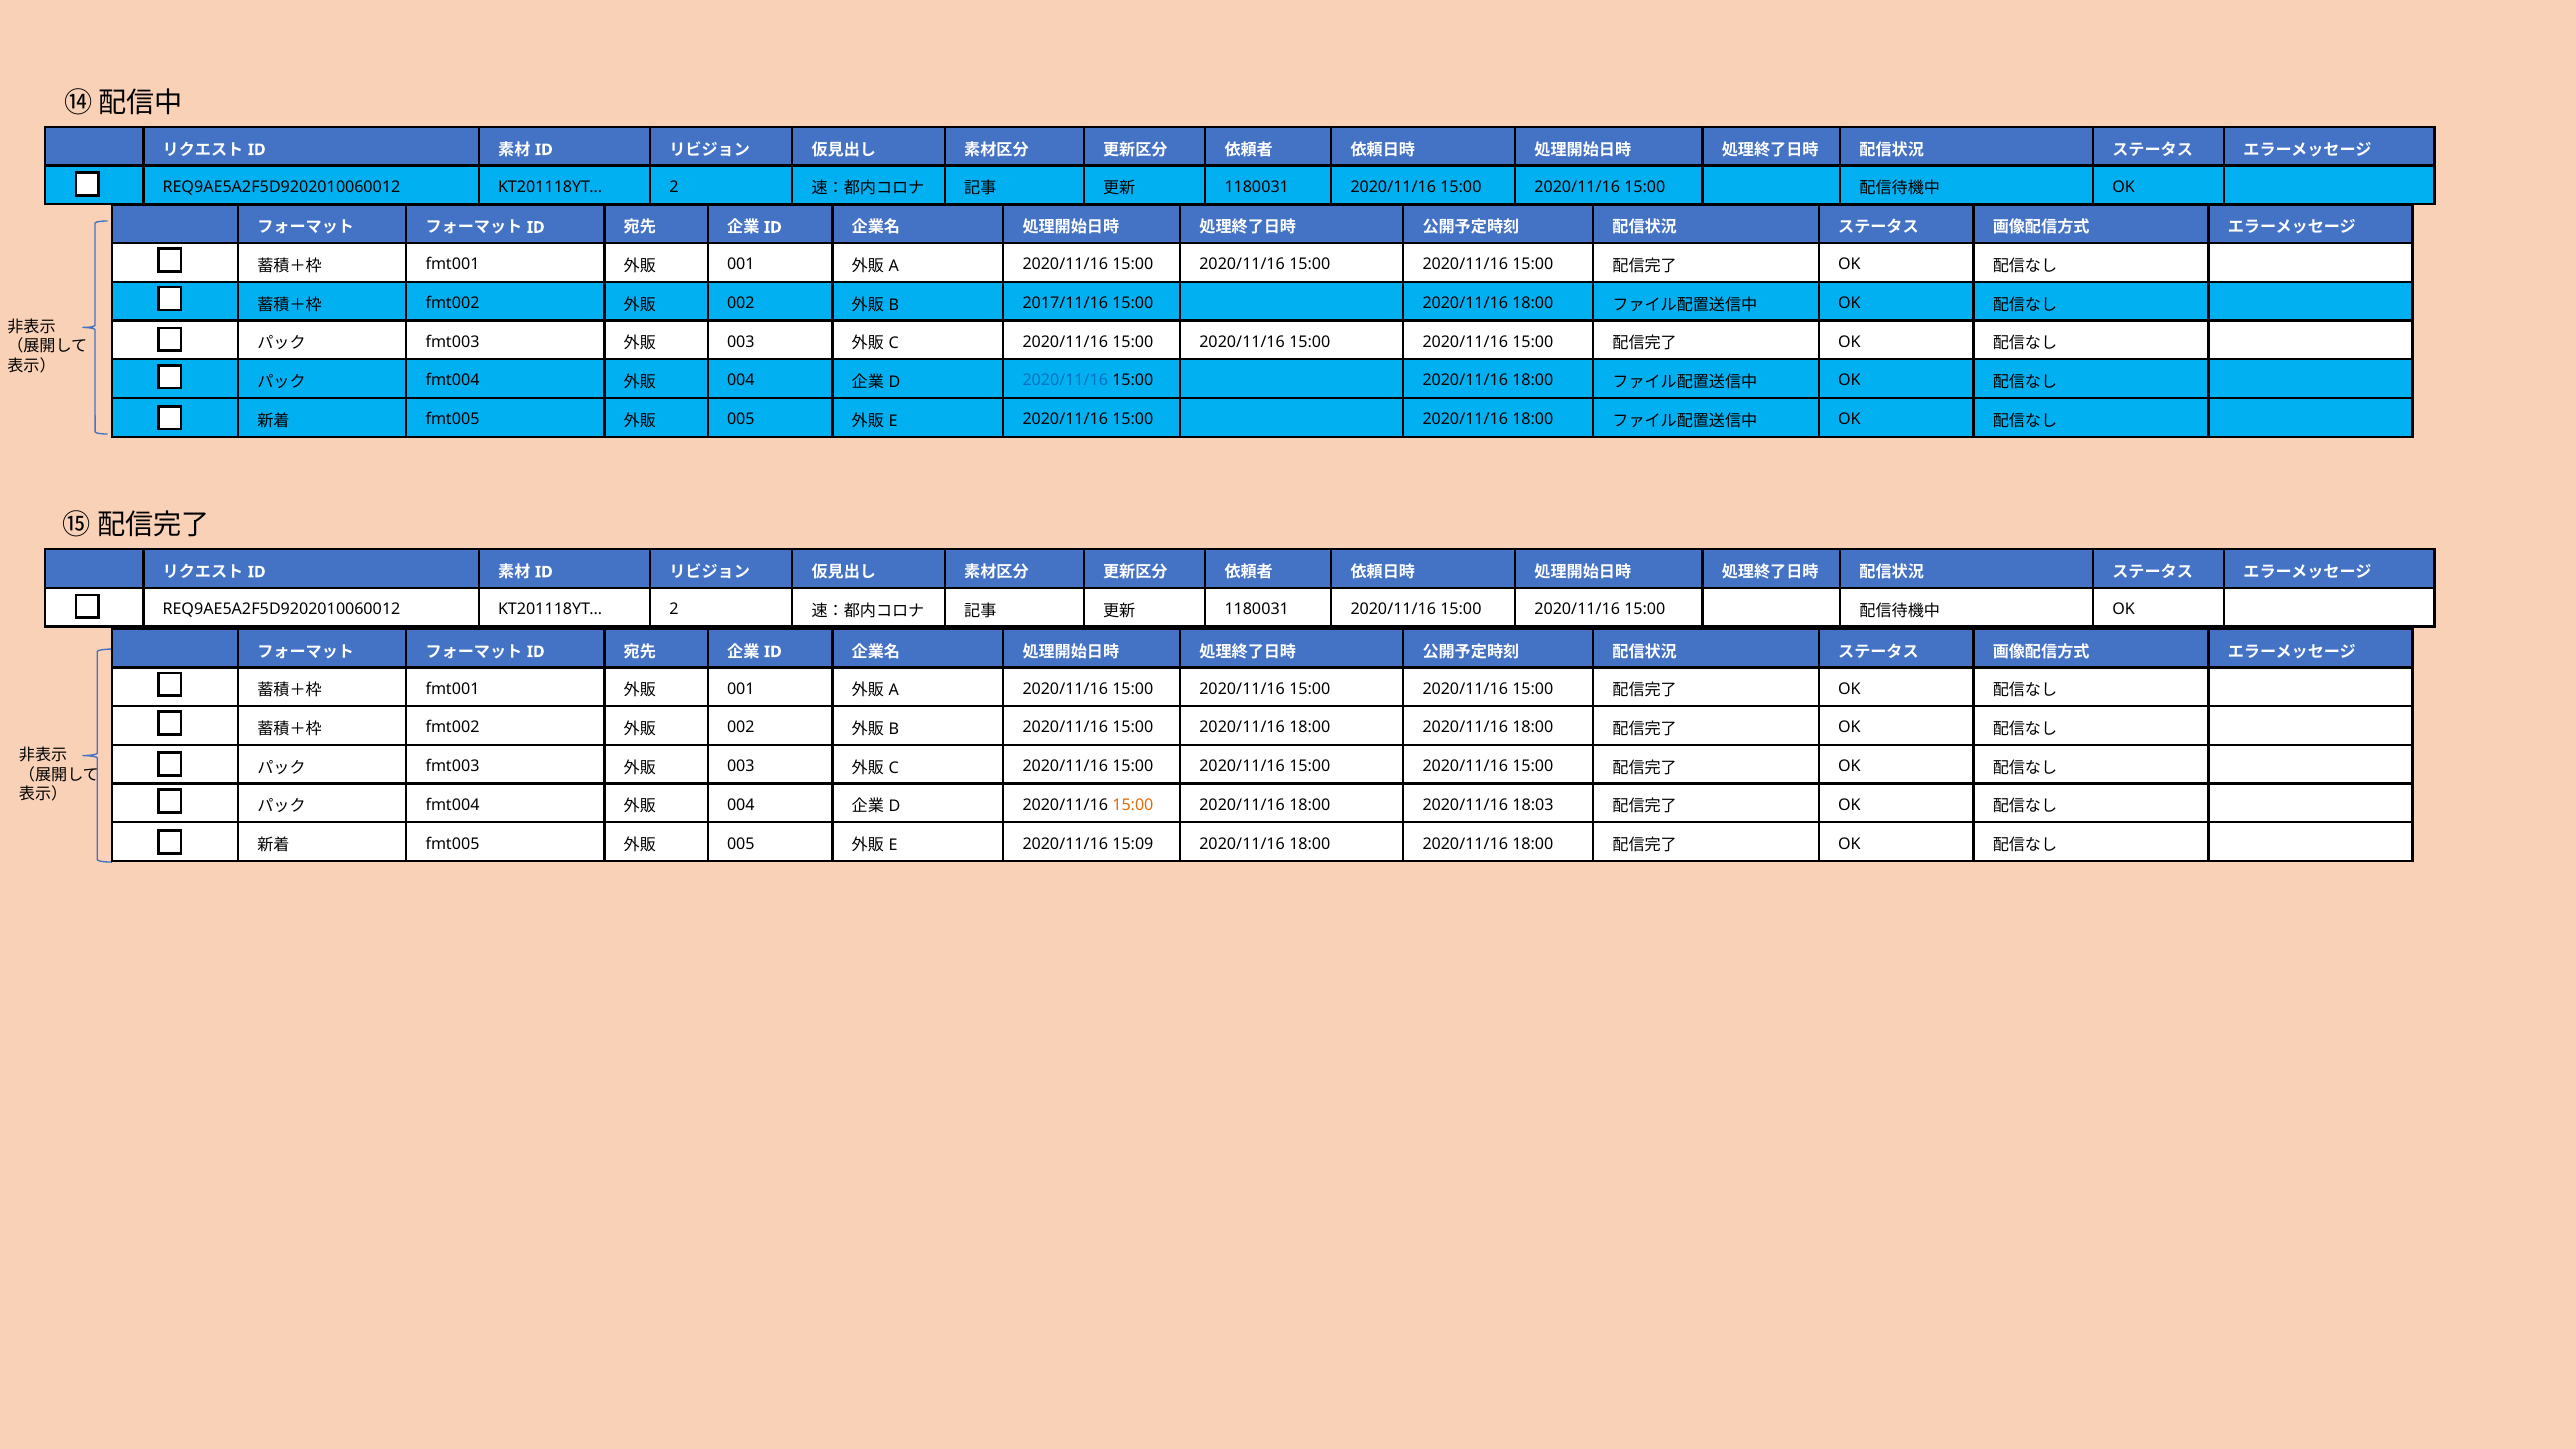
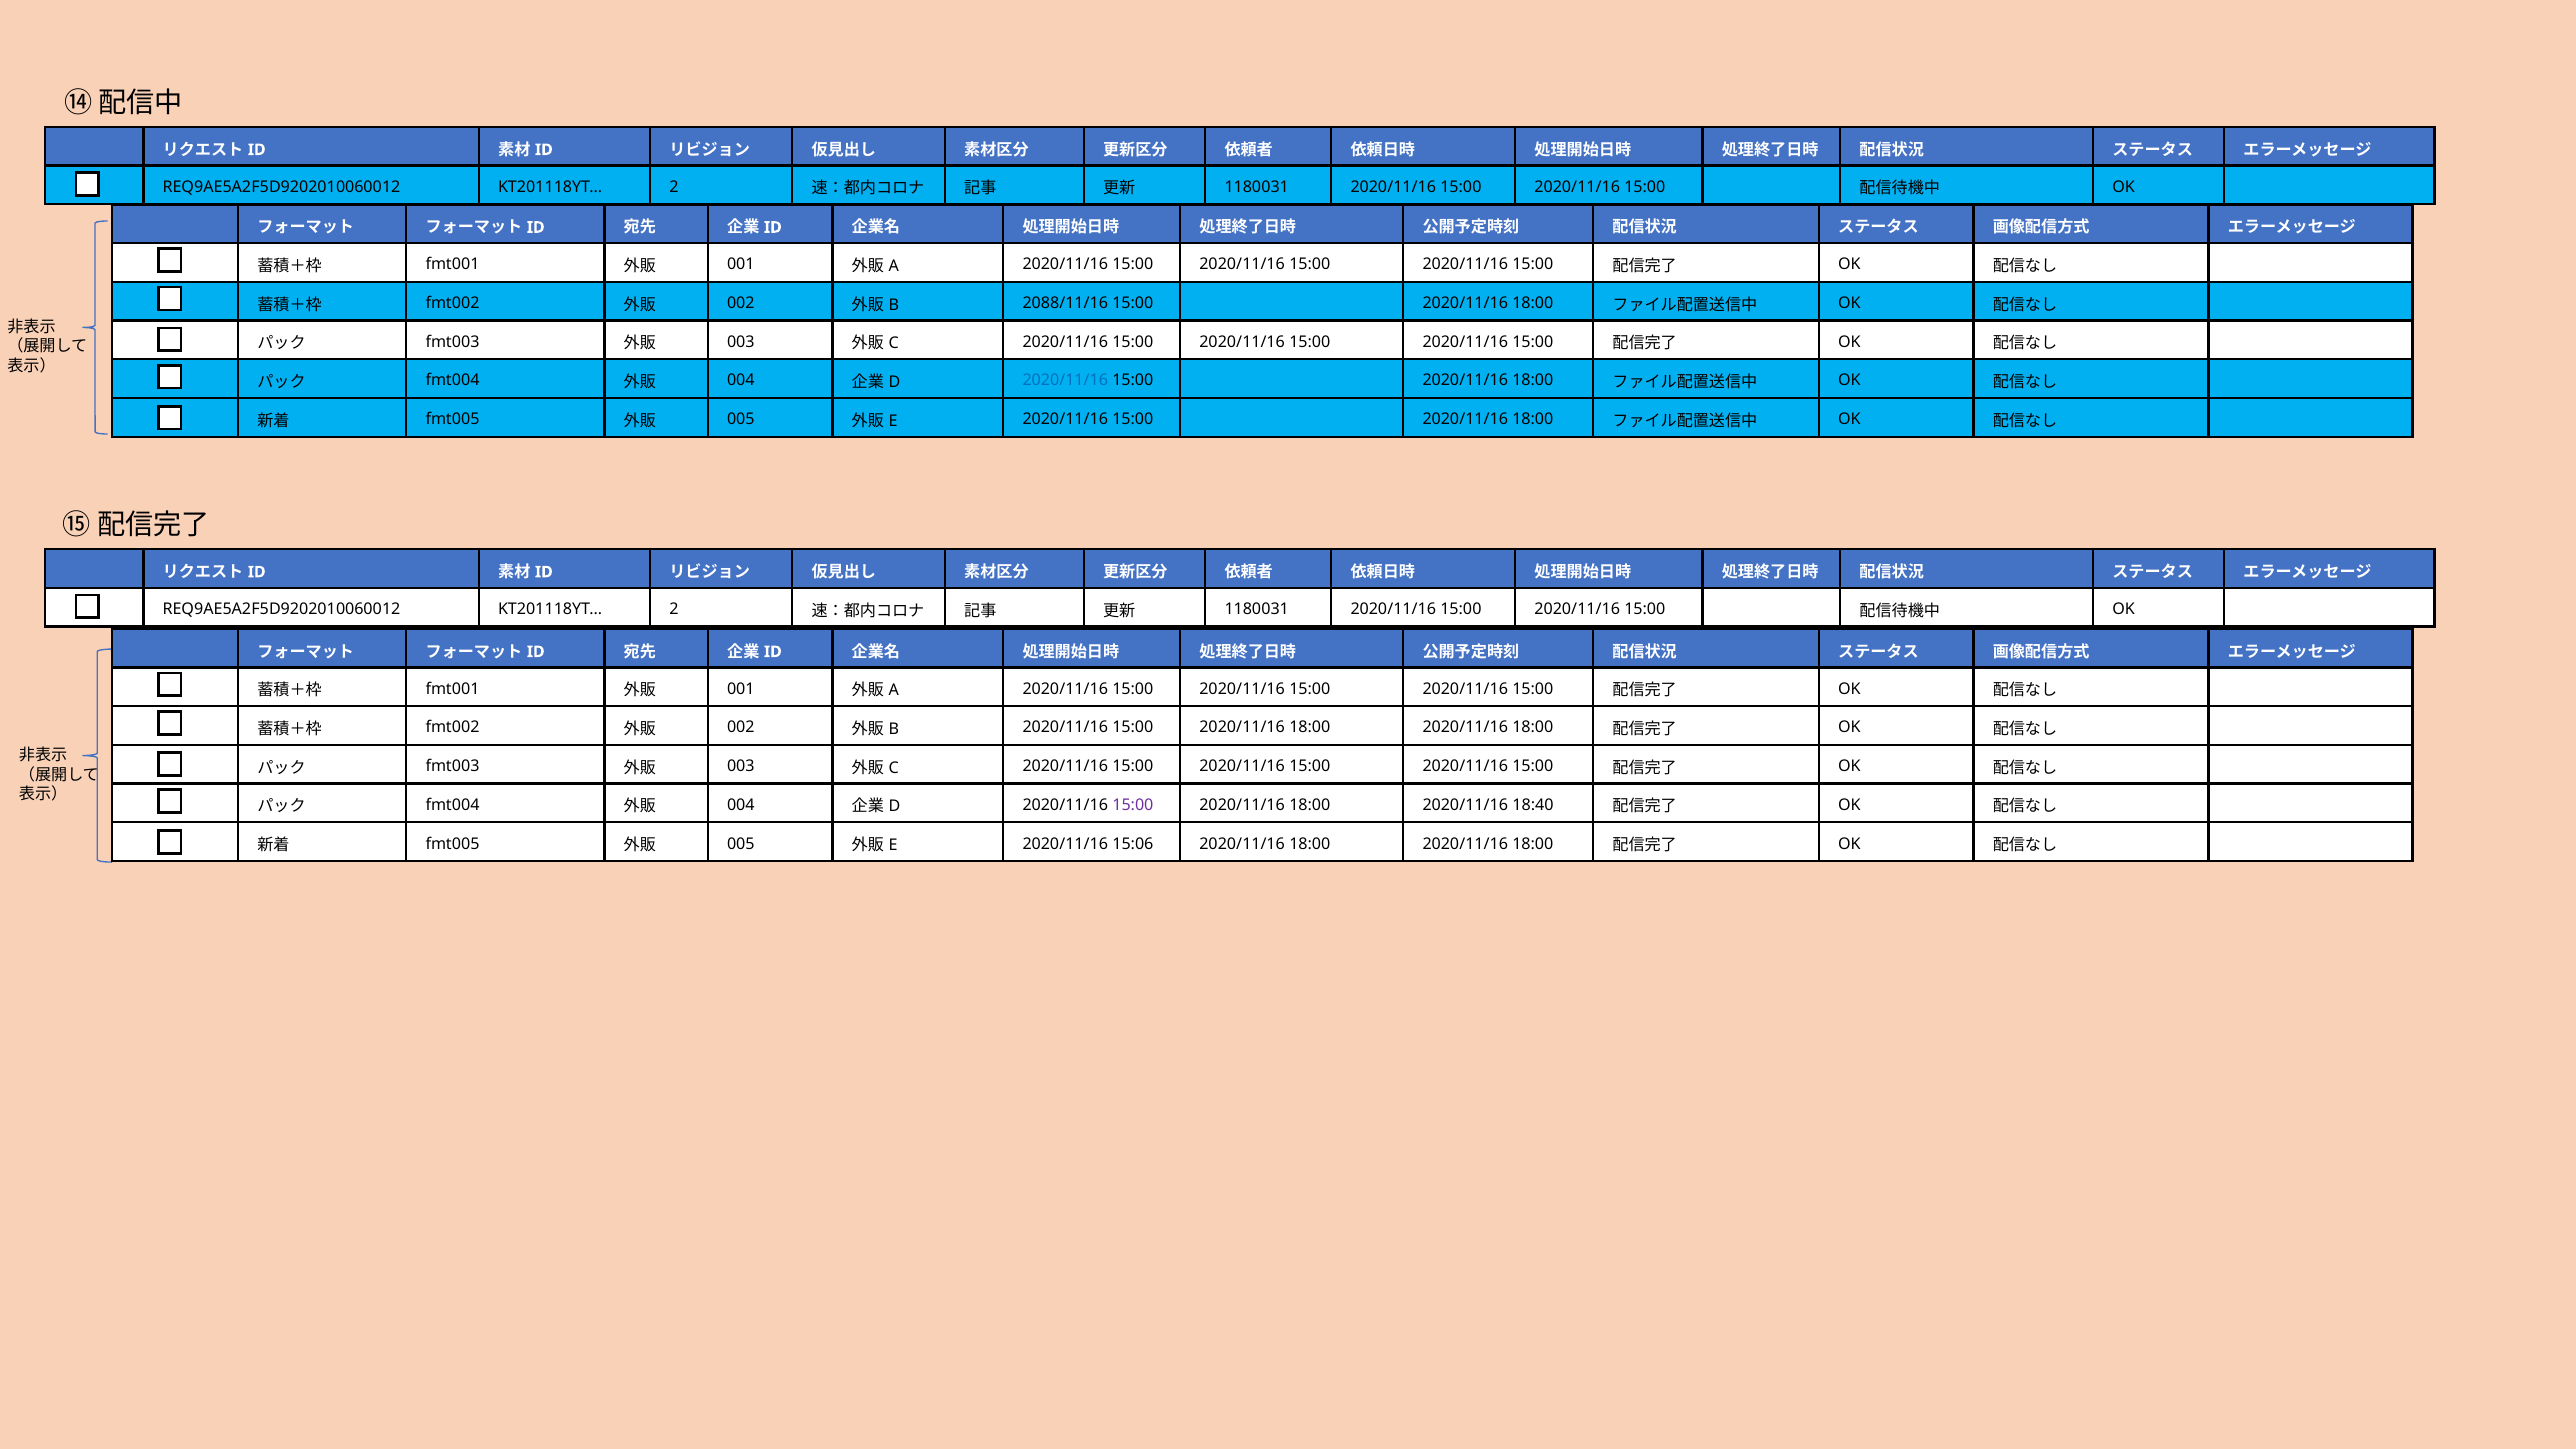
2017/11/16: 2017/11/16 -> 2088/11/16
15:00 at (1133, 805) colour: orange -> purple
18:03: 18:03 -> 18:40
15:09: 15:09 -> 15:06
